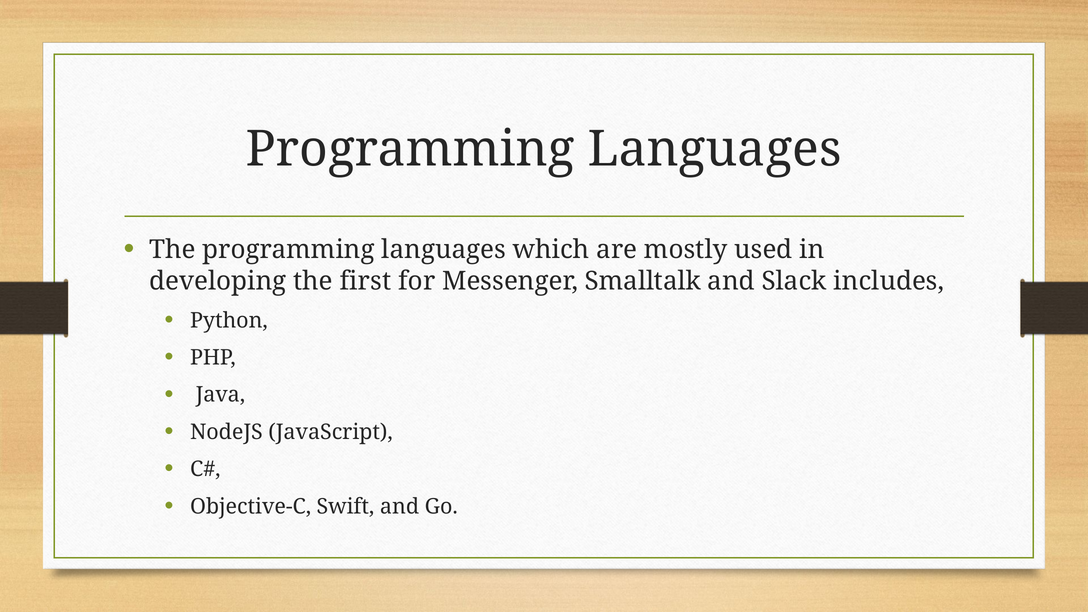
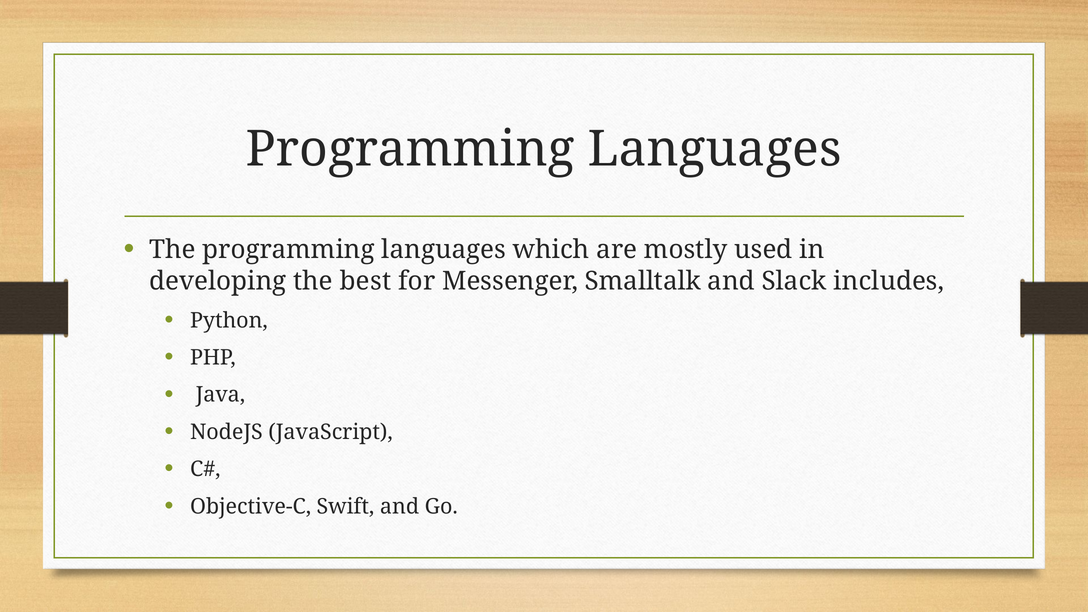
first: first -> best
